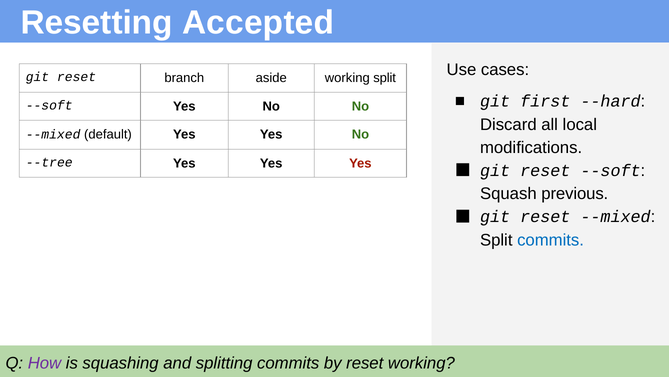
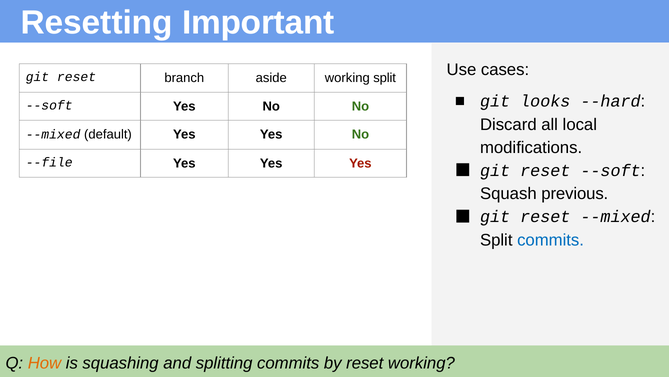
Accepted: Accepted -> Important
first: first -> looks
--tree: --tree -> --file
How colour: purple -> orange
